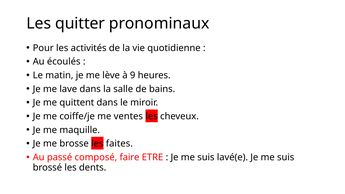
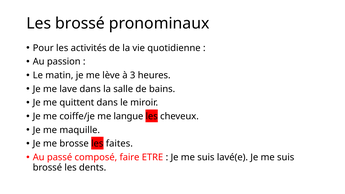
Les quitter: quitter -> brossé
écoulés: écoulés -> passion
9: 9 -> 3
ventes: ventes -> langue
